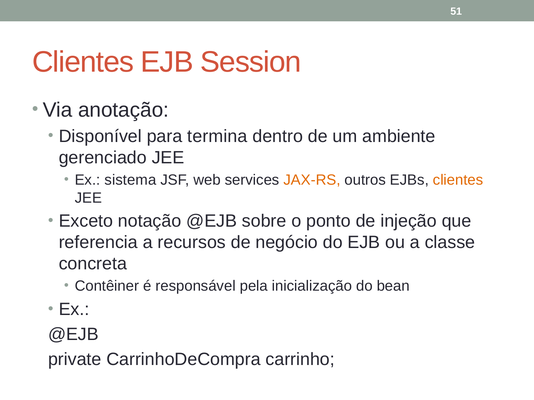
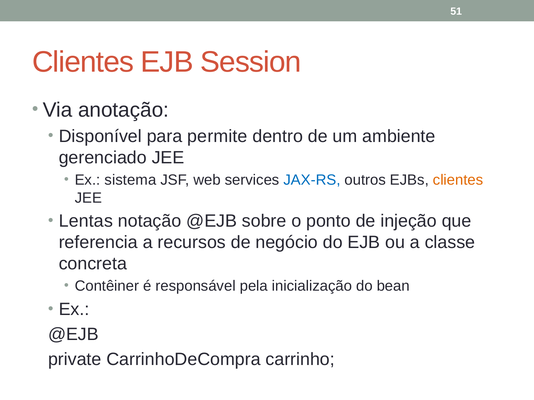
termina: termina -> permite
JAX-RS colour: orange -> blue
Exceto: Exceto -> Lentas
